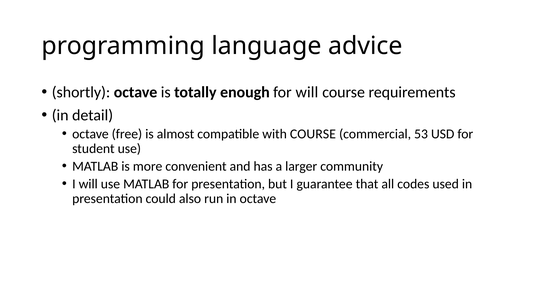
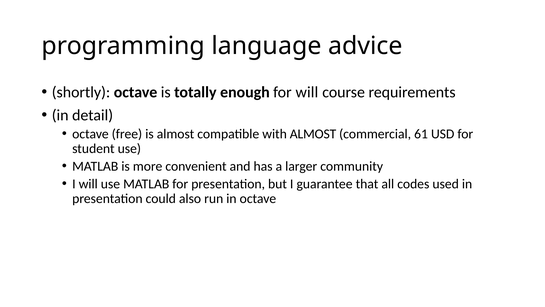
with COURSE: COURSE -> ALMOST
53: 53 -> 61
